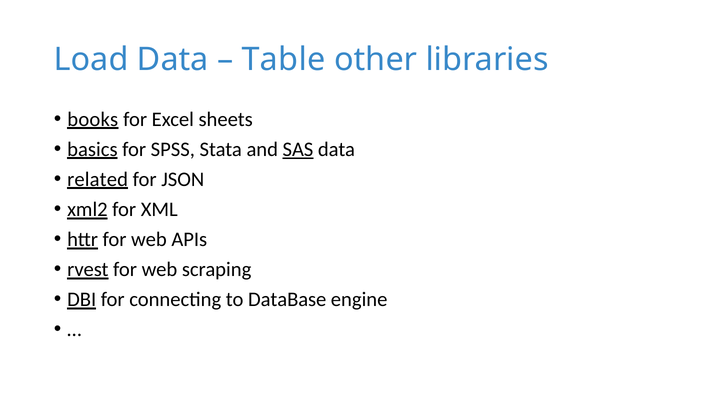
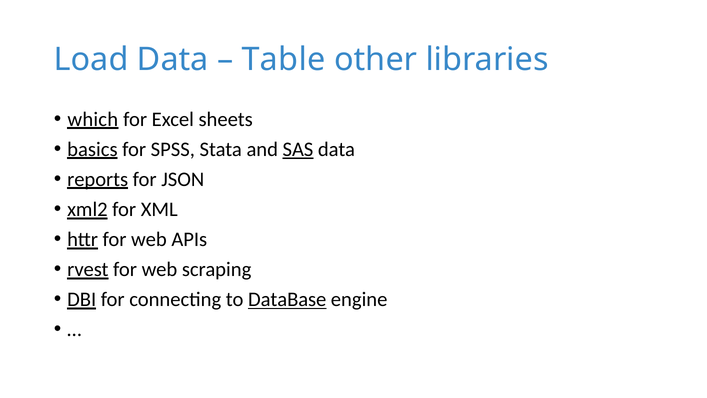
books: books -> which
related: related -> reports
DataBase underline: none -> present
